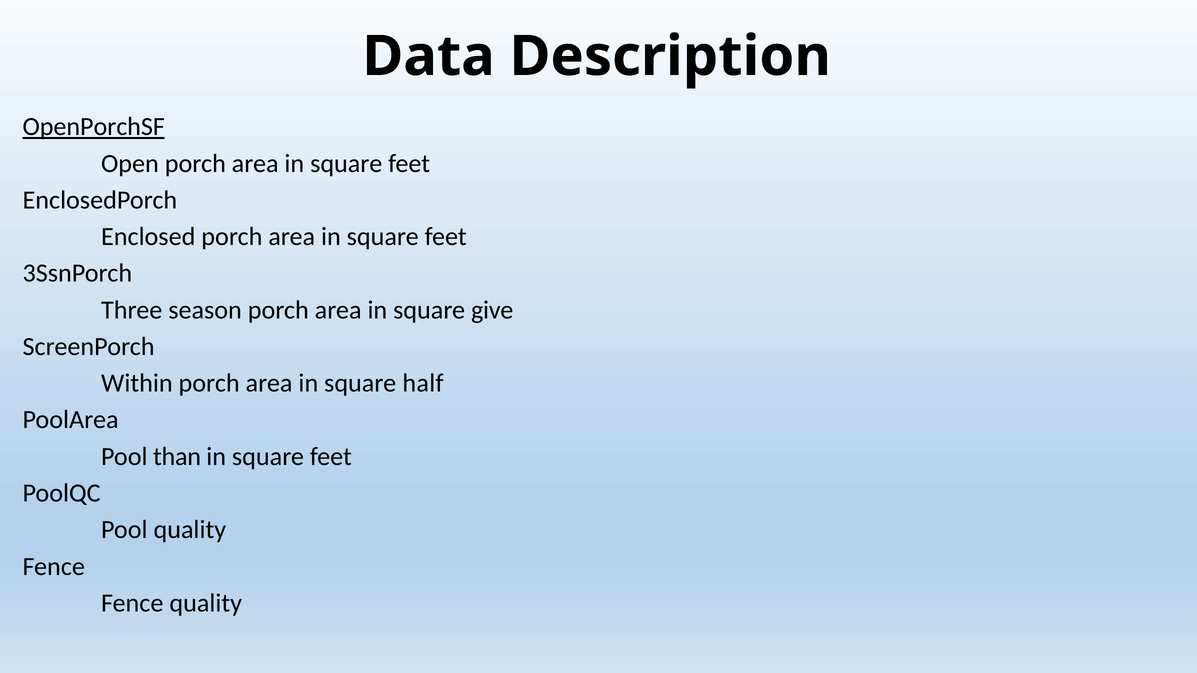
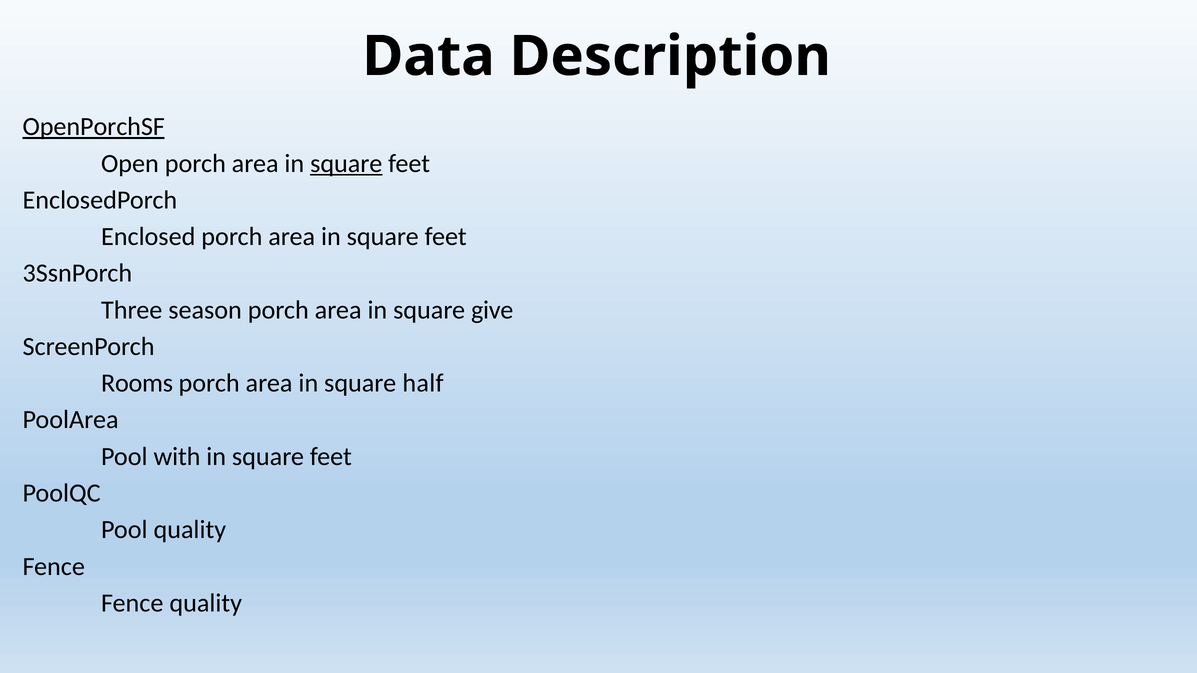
square at (346, 163) underline: none -> present
Within: Within -> Rooms
than: than -> with
